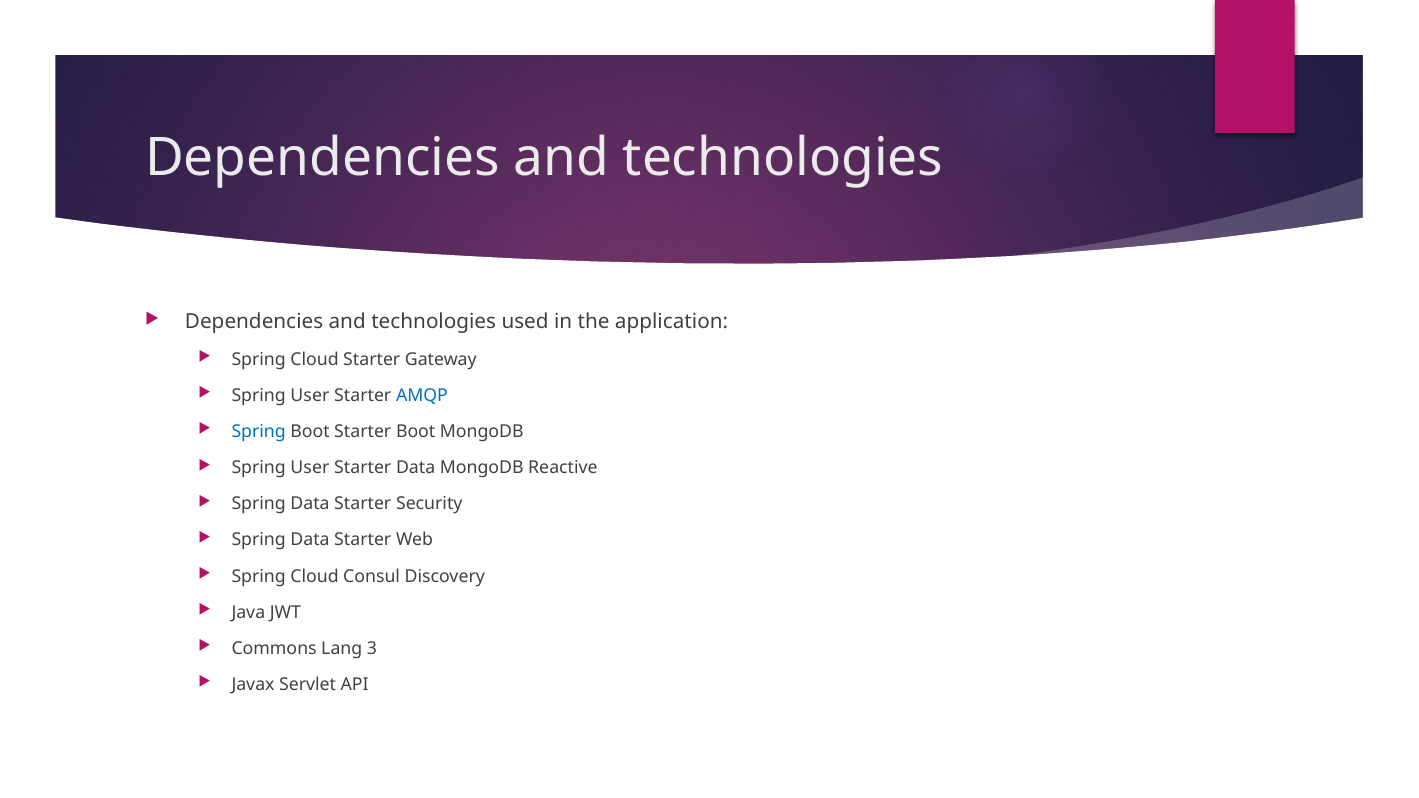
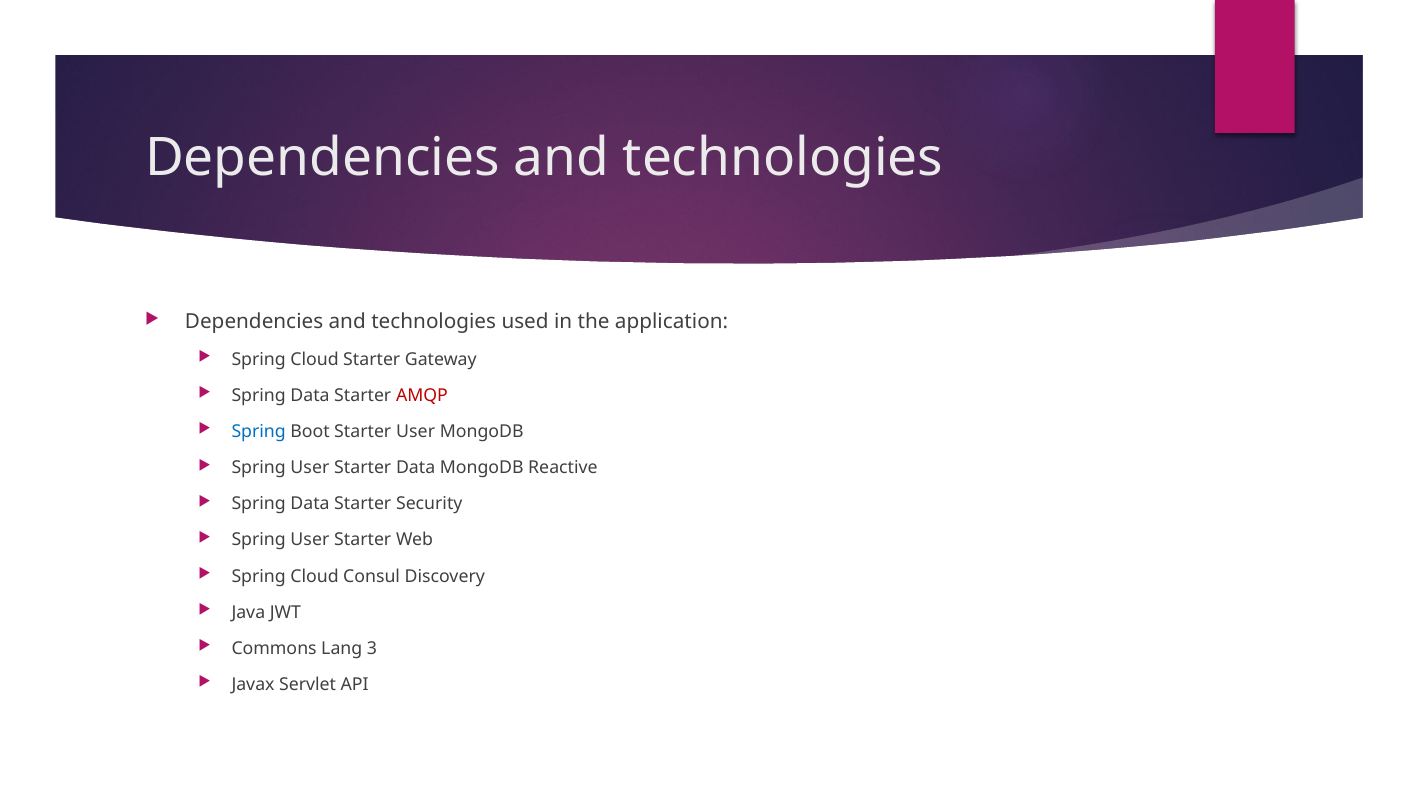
User at (310, 396): User -> Data
AMQP colour: blue -> red
Starter Boot: Boot -> User
Data at (310, 540): Data -> User
